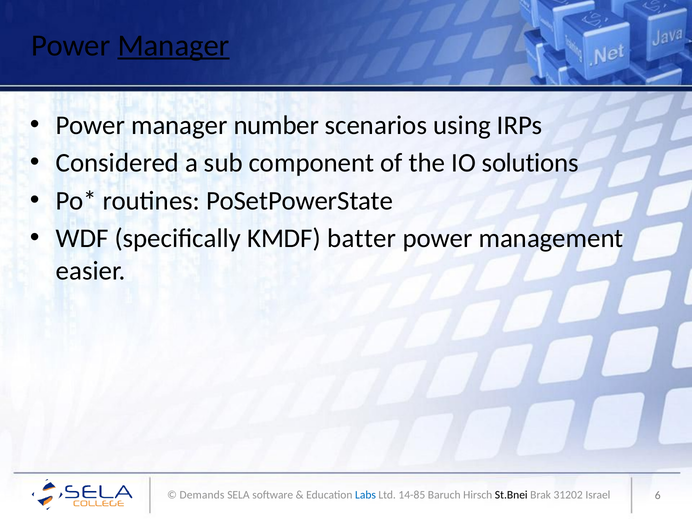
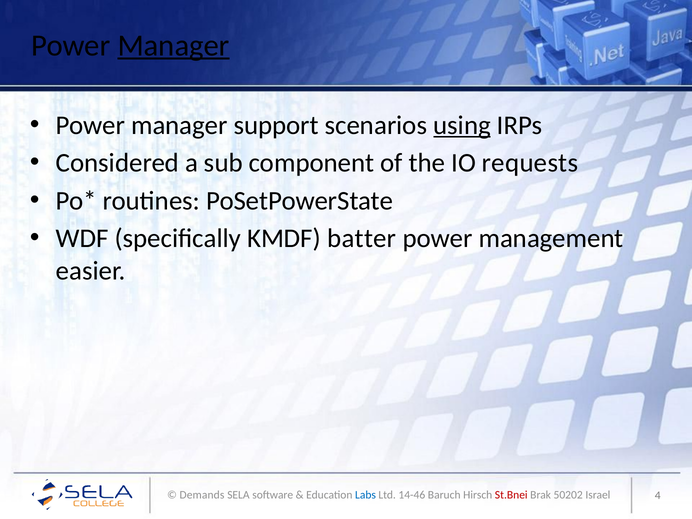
number: number -> support
using underline: none -> present
solutions: solutions -> requests
14-85: 14-85 -> 14-46
St.Bnei colour: black -> red
31202: 31202 -> 50202
6: 6 -> 4
